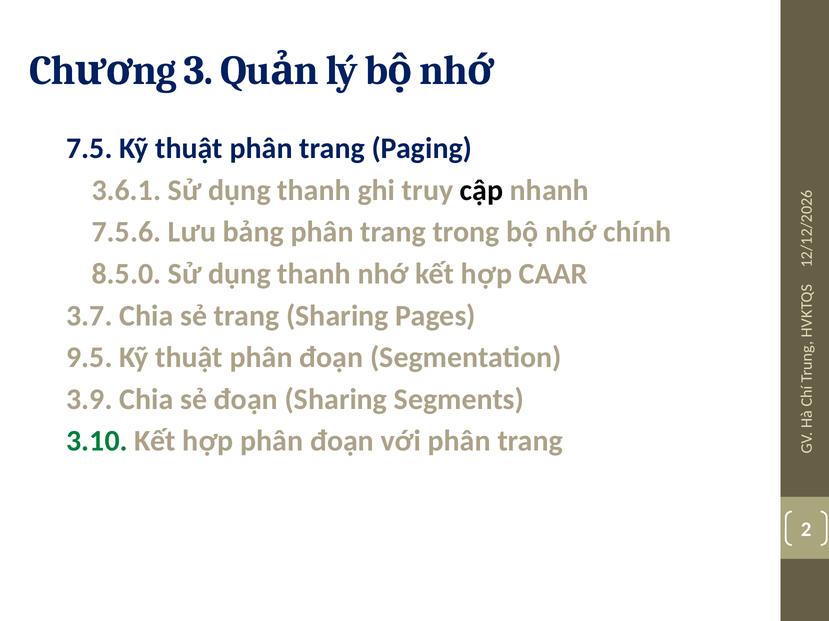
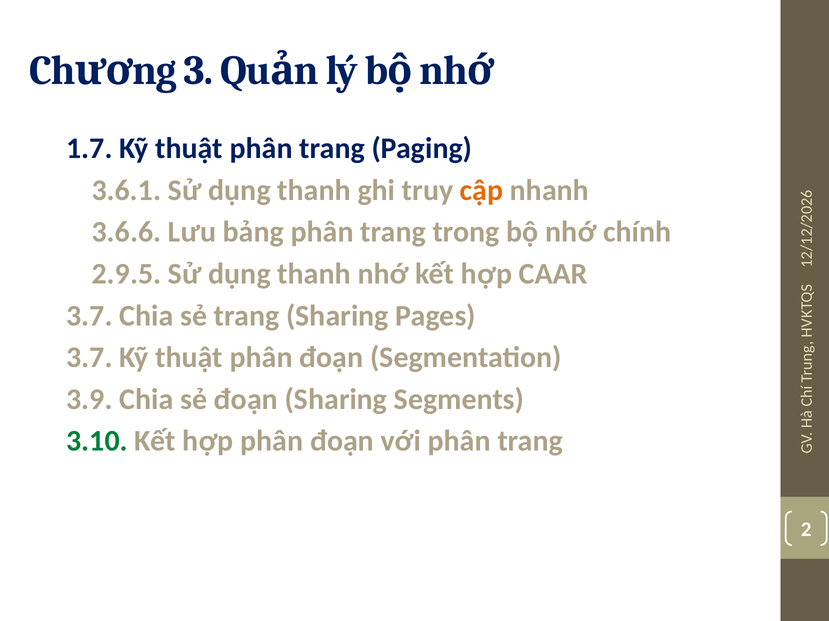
7.5: 7.5 -> 1.7
cập colour: black -> orange
7.5.6: 7.5.6 -> 3.6.6
8.5.0: 8.5.0 -> 2.9.5
9.5 at (89, 358): 9.5 -> 3.7
